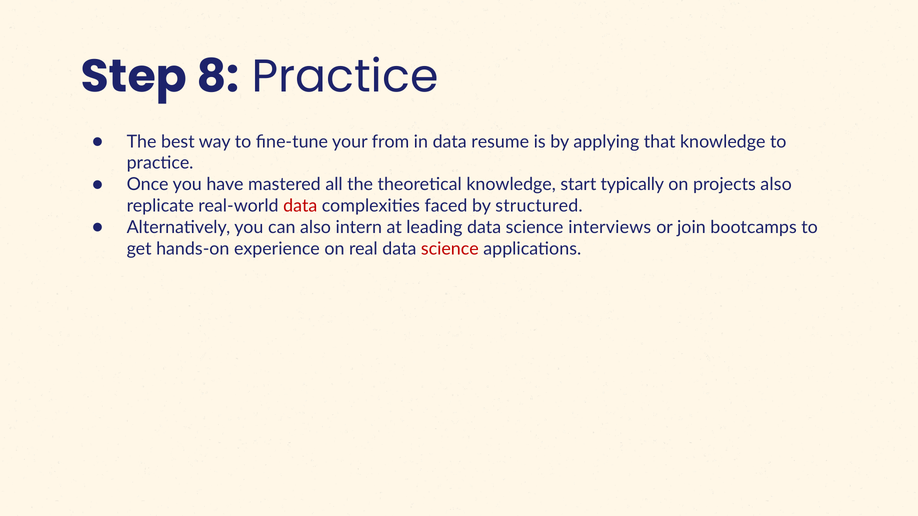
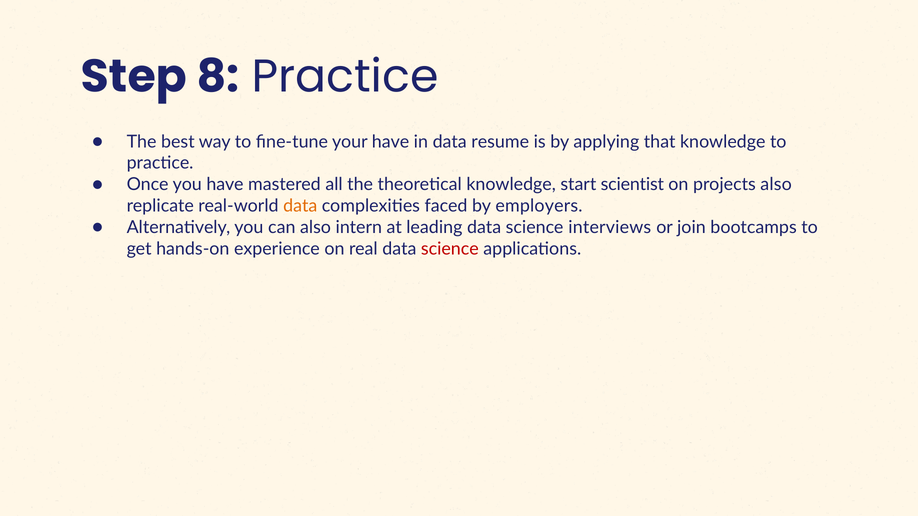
your from: from -> have
typically: typically -> scientist
data at (300, 206) colour: red -> orange
structured: structured -> employers
